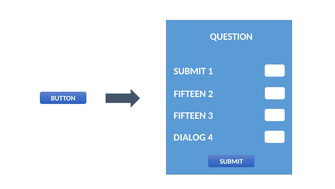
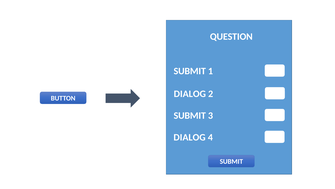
FIFTEEN at (190, 94): FIFTEEN -> DIALOG
FIFTEEN at (190, 115): FIFTEEN -> SUBMIT
